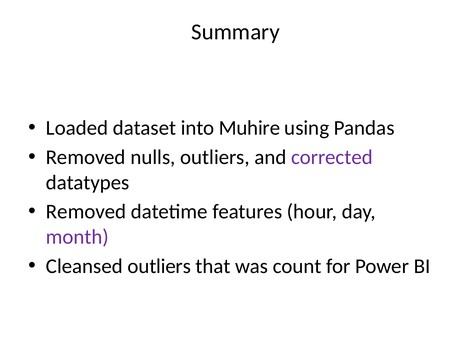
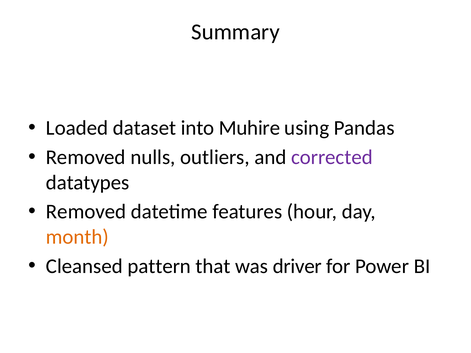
month colour: purple -> orange
Cleansed outliers: outliers -> pattern
count: count -> driver
